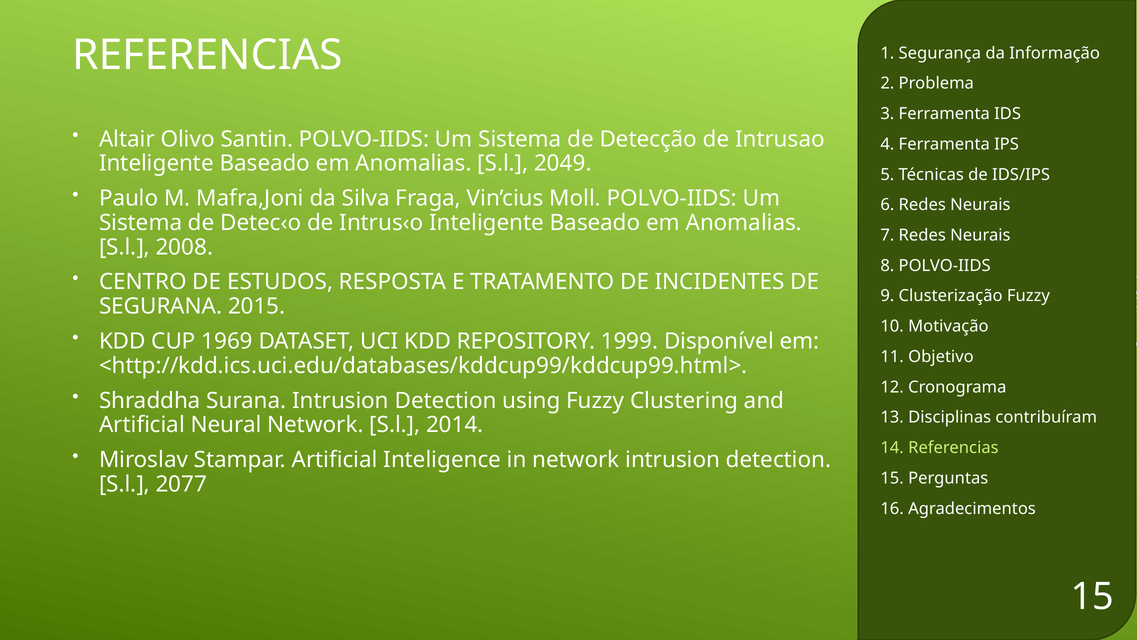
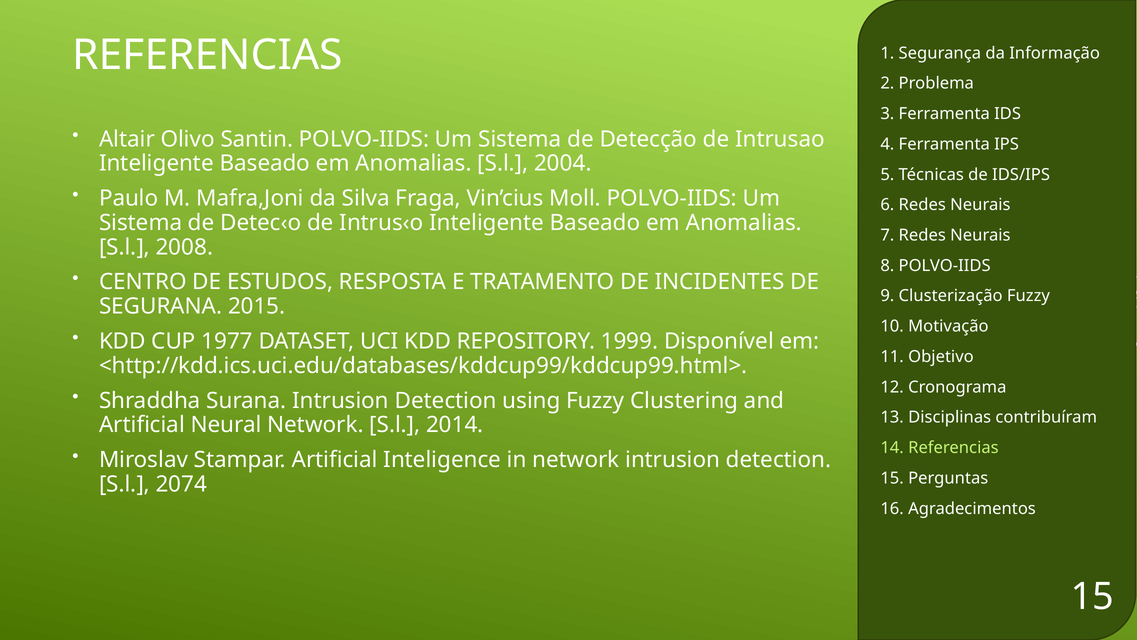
2049: 2049 -> 2004
1969: 1969 -> 1977
2077: 2077 -> 2074
